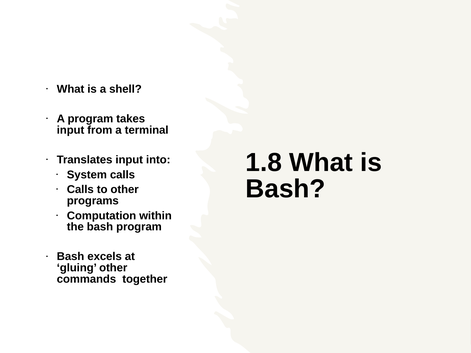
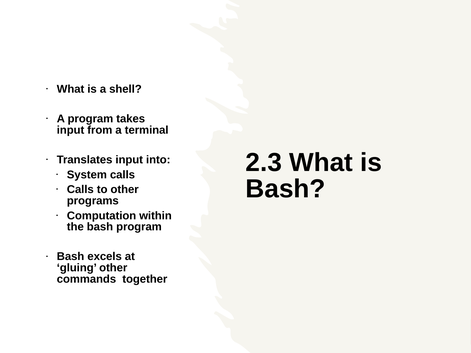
1.8: 1.8 -> 2.3
